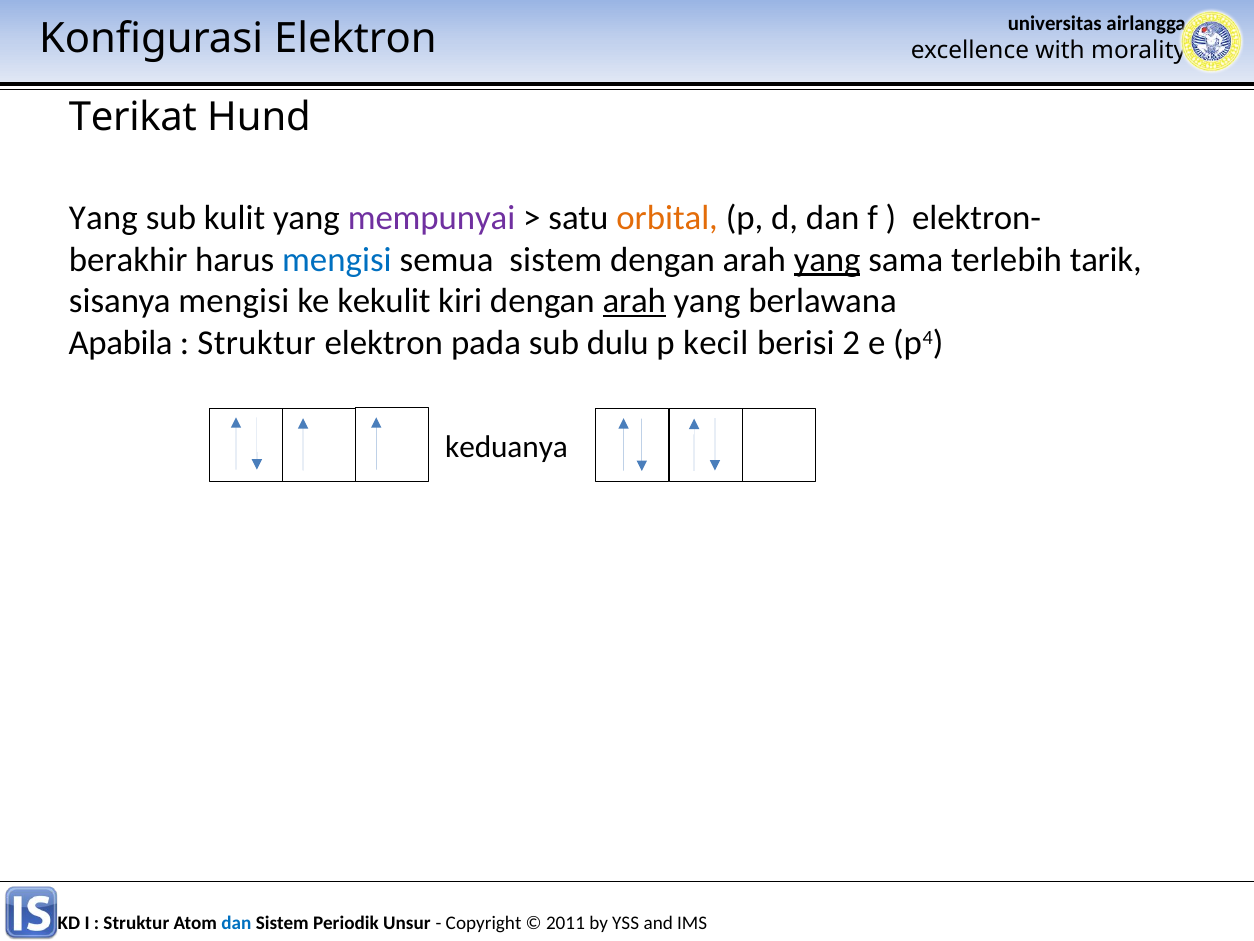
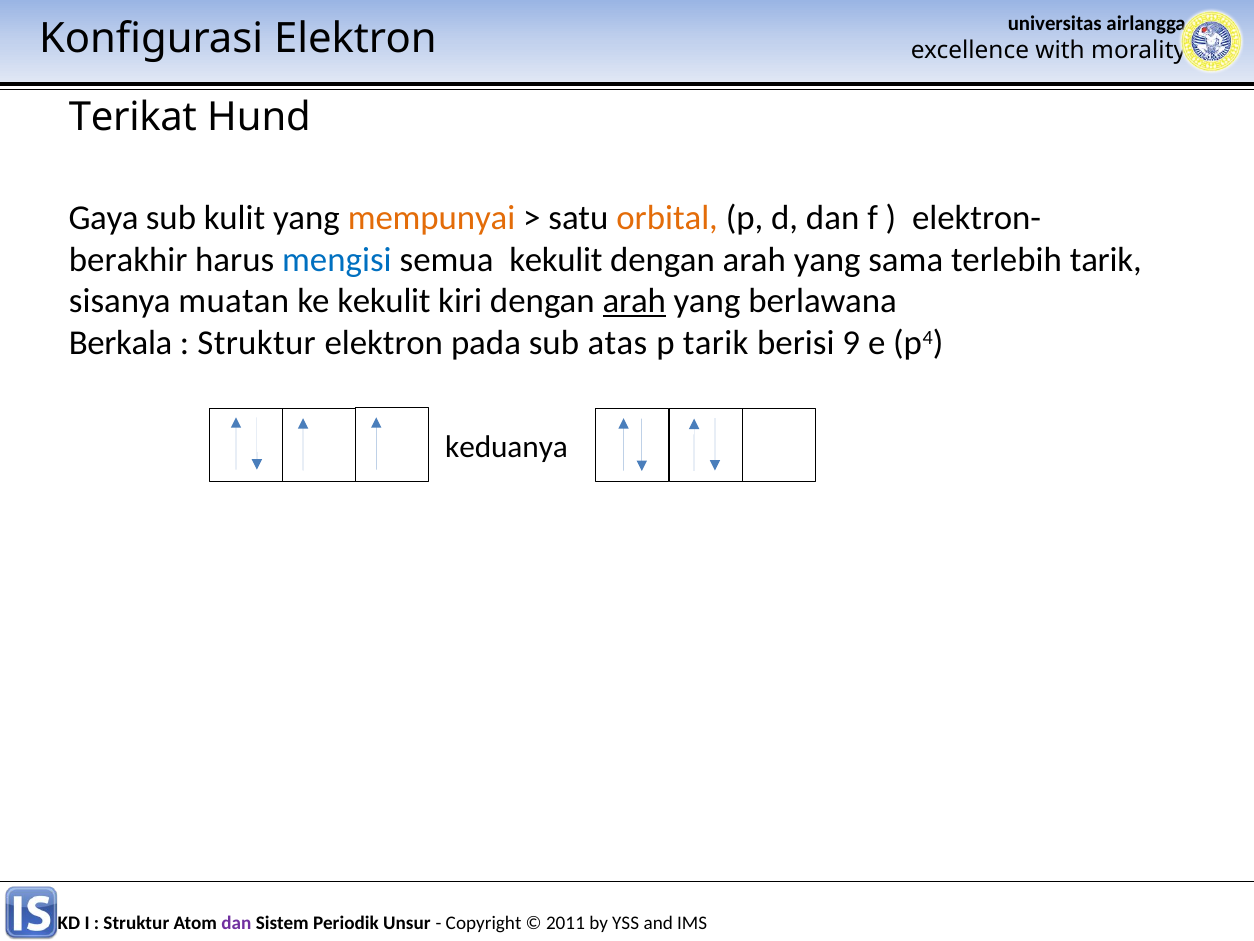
Yang at (103, 218): Yang -> Gaya
mempunyai colour: purple -> orange
semua sistem: sistem -> kekulit
yang at (827, 259) underline: present -> none
sisanya mengisi: mengisi -> muatan
Apabila: Apabila -> Berkala
dulu: dulu -> atas
p kecil: kecil -> tarik
2: 2 -> 9
dan at (236, 922) colour: blue -> purple
